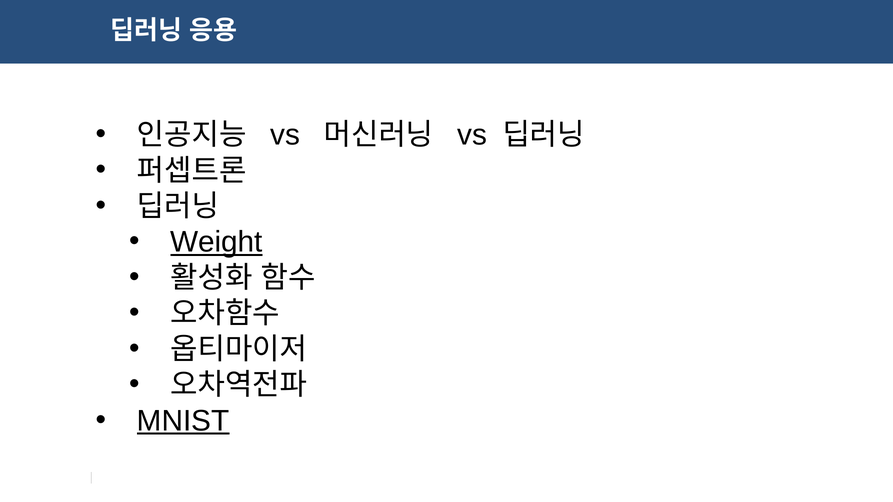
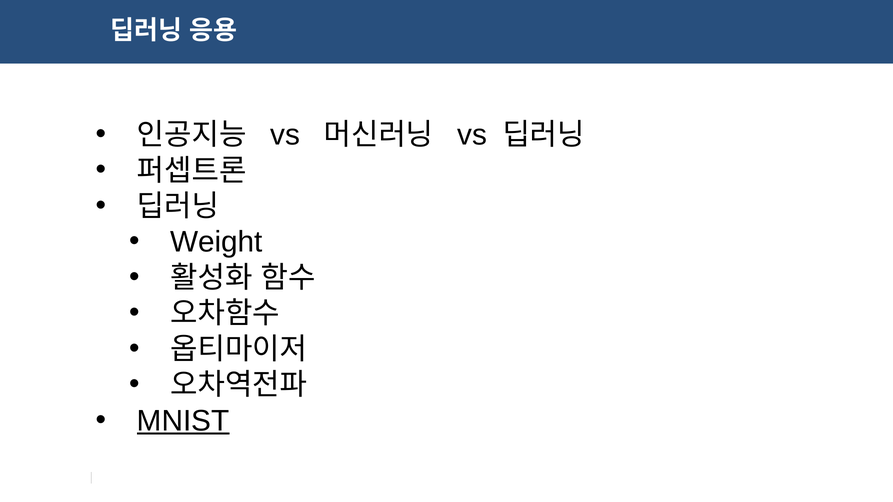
Weight underline: present -> none
